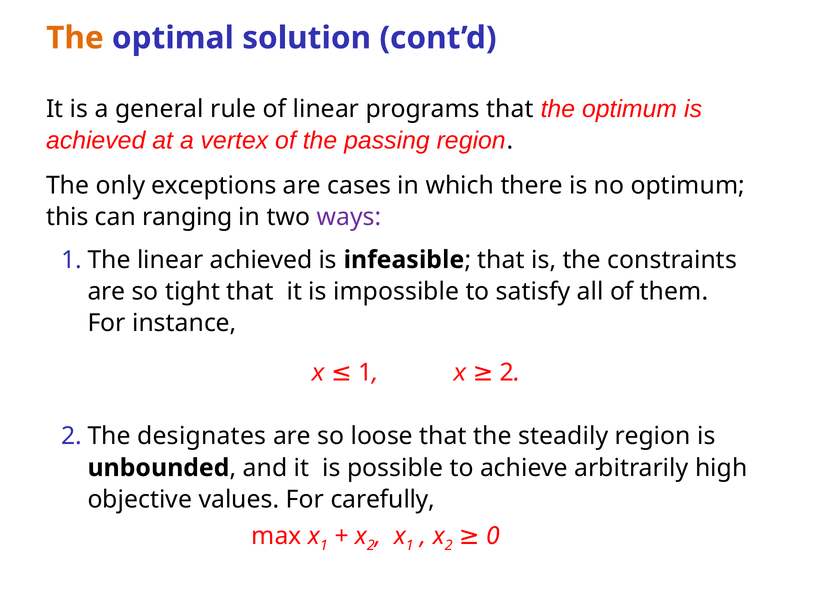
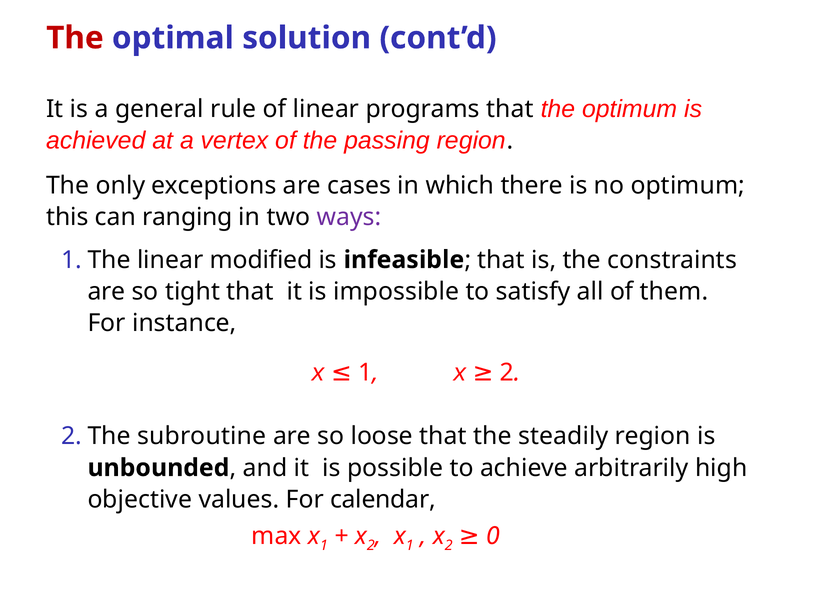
The at (75, 38) colour: orange -> red
linear achieved: achieved -> modified
designates: designates -> subroutine
carefully: carefully -> calendar
